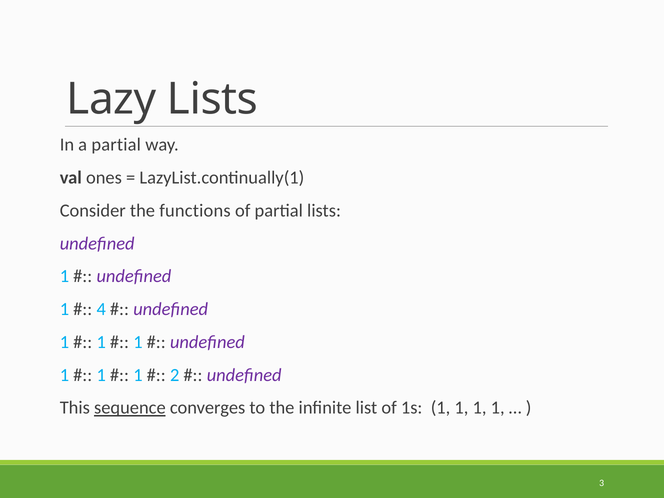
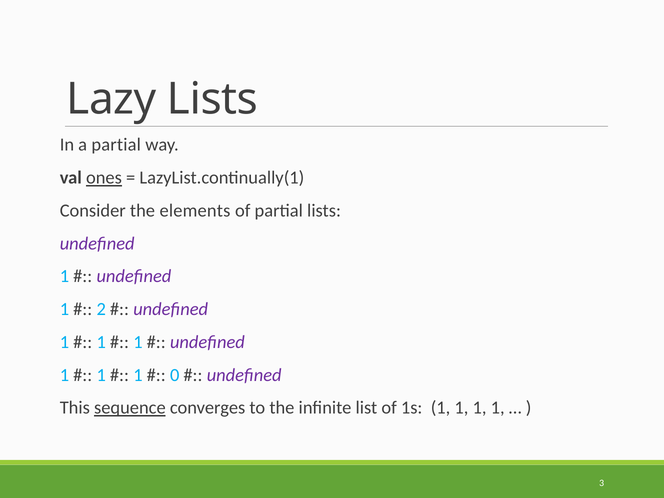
ones underline: none -> present
functions: functions -> elements
4: 4 -> 2
2: 2 -> 0
